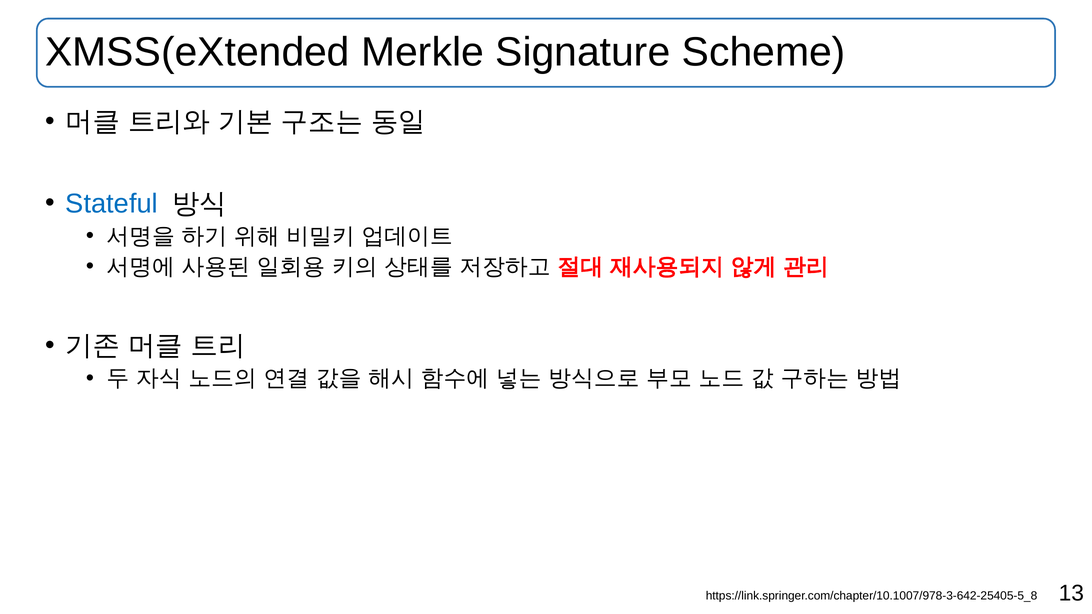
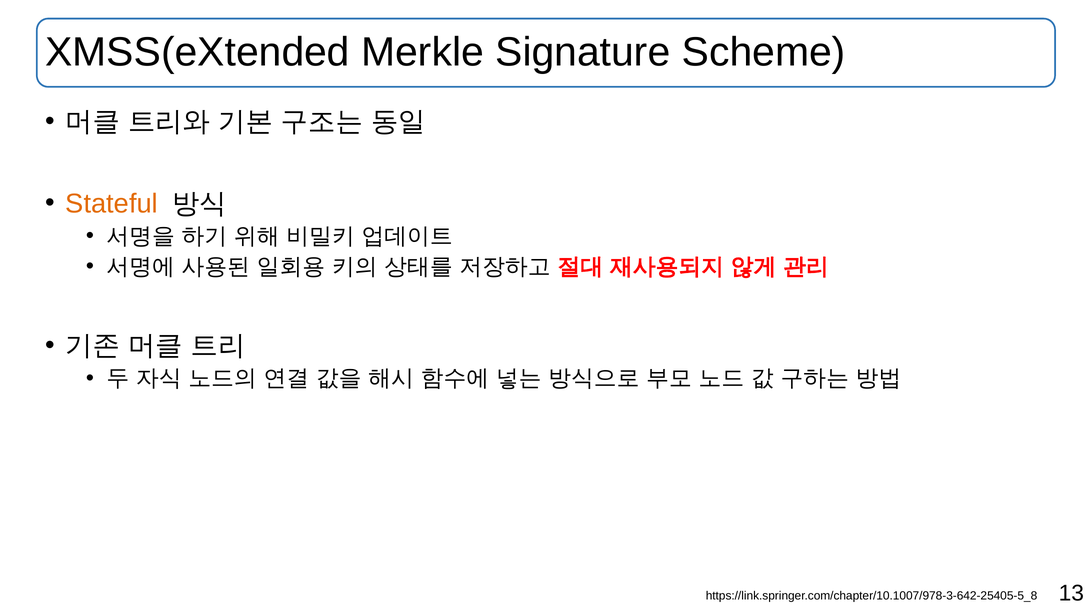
Stateful colour: blue -> orange
